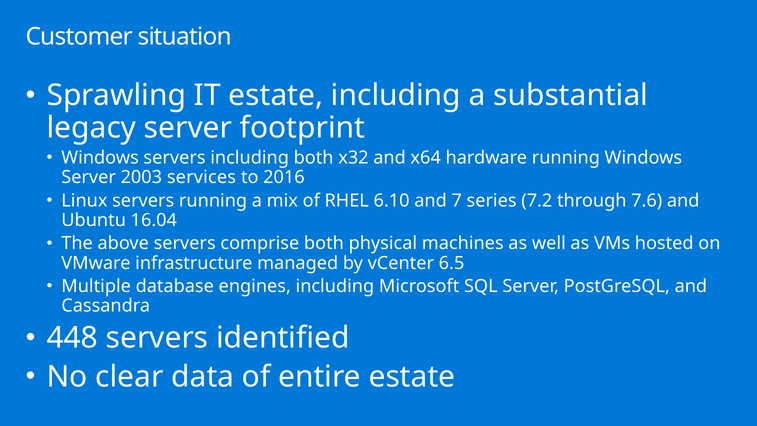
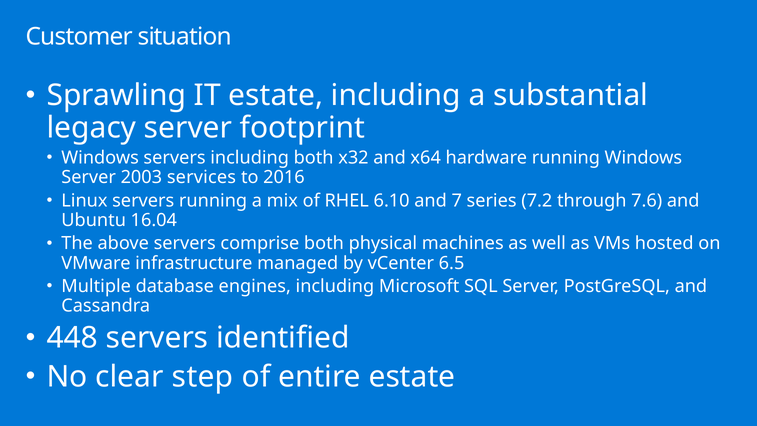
data: data -> step
